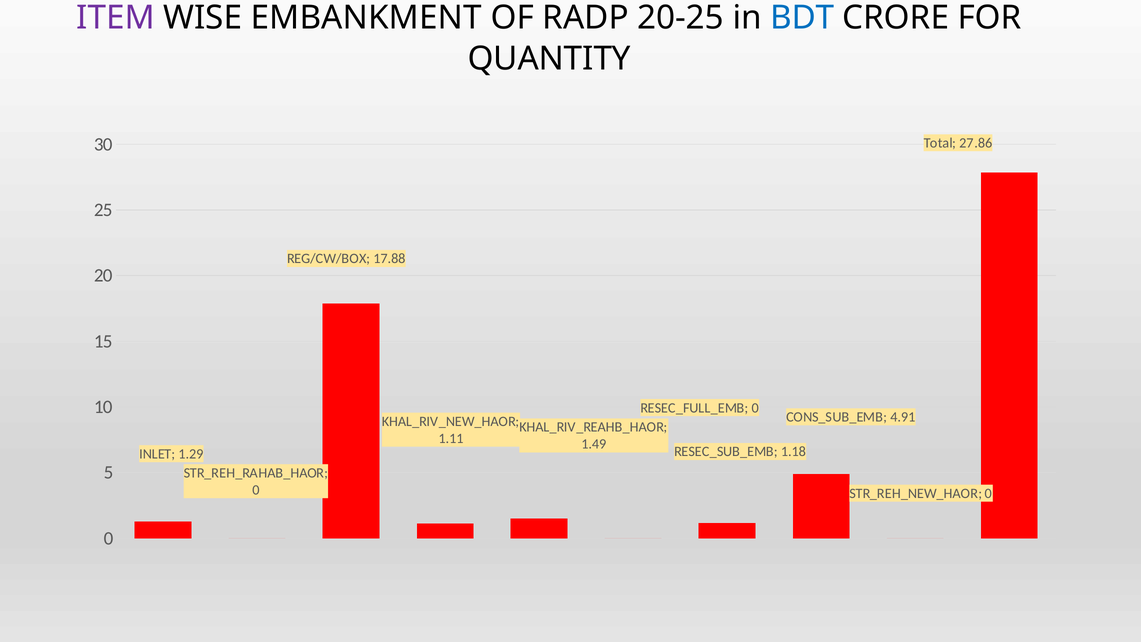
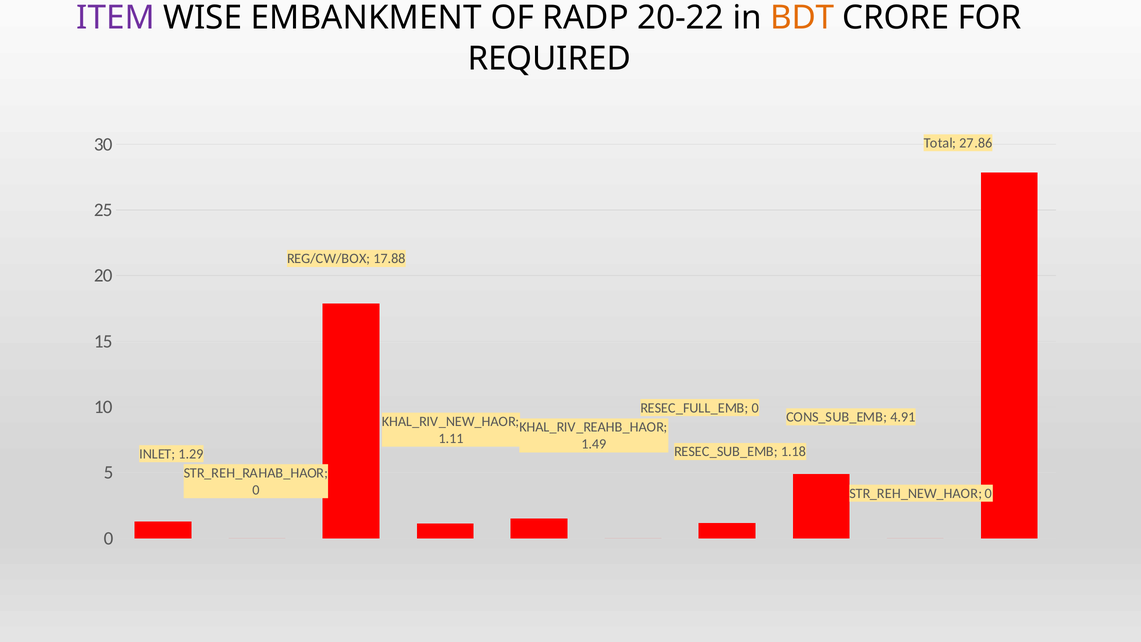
20-25: 20-25 -> 20-22
BDT colour: blue -> orange
QUANTITY: QUANTITY -> REQUIRED
